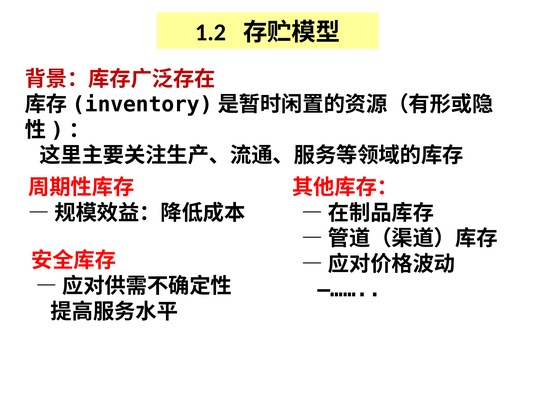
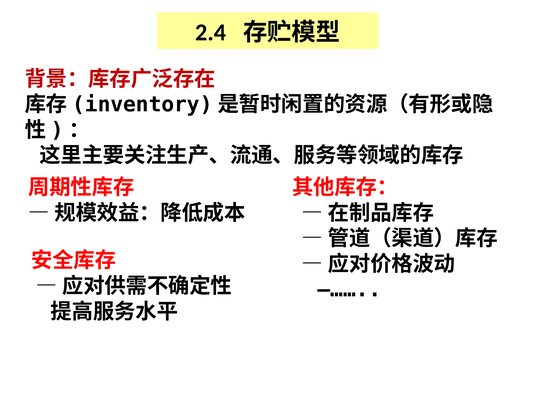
1.2: 1.2 -> 2.4
